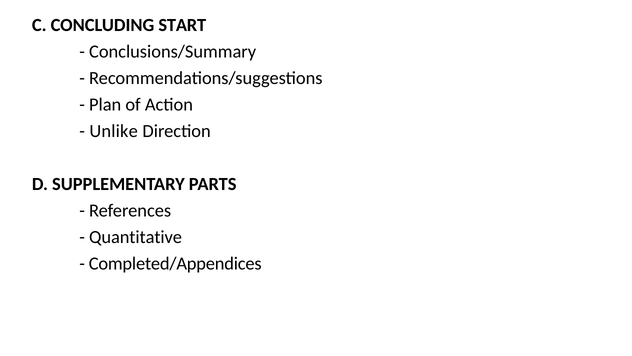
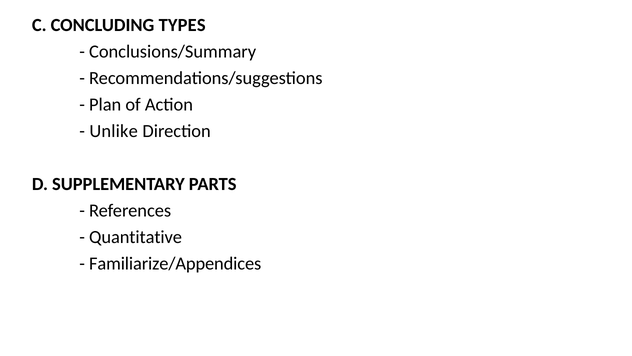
START: START -> TYPES
Completed/Appendices: Completed/Appendices -> Familiarize/Appendices
